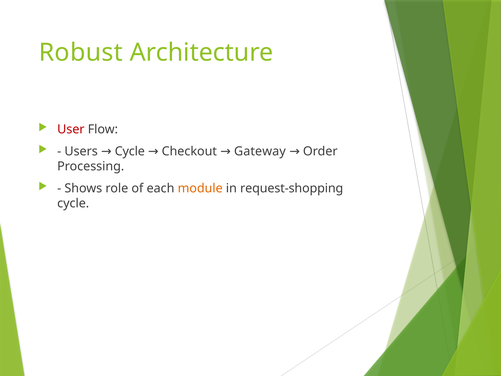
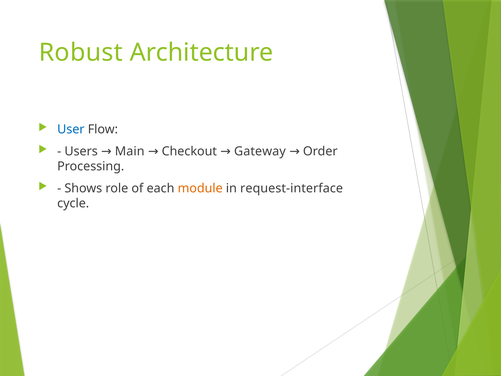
User colour: red -> blue
Users Cycle: Cycle -> Main
request-shopping: request-shopping -> request-interface
